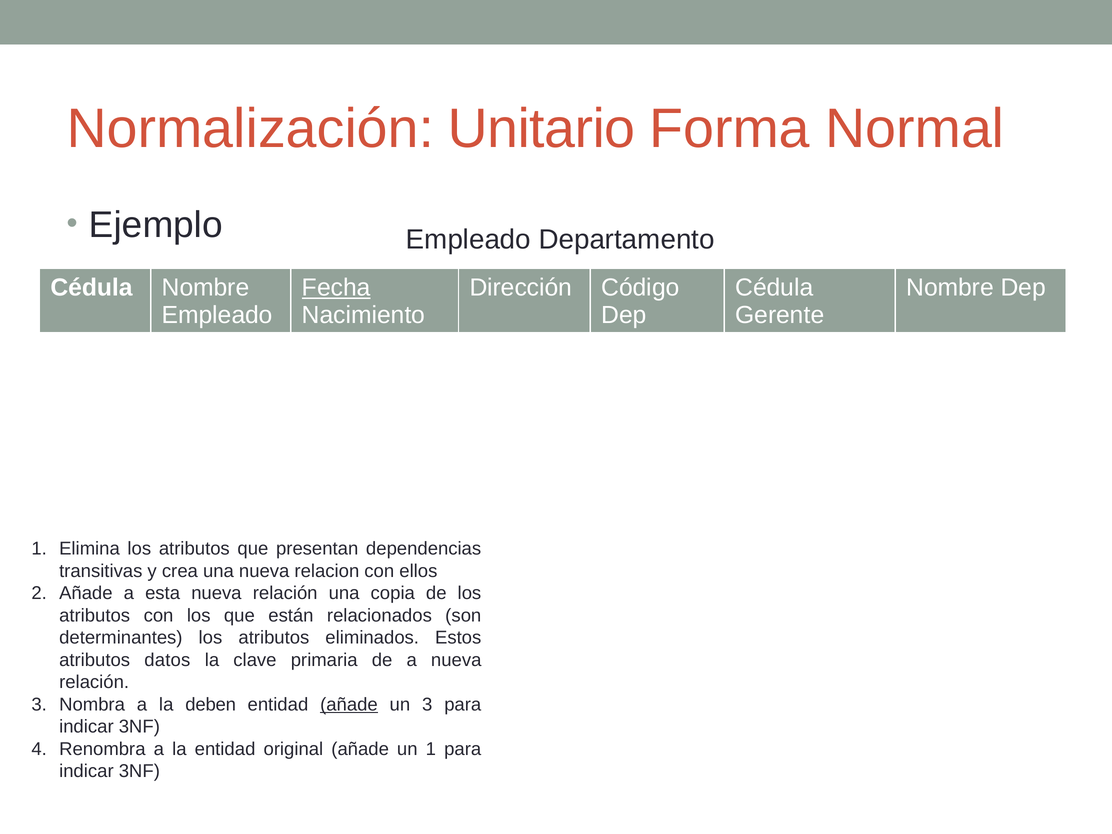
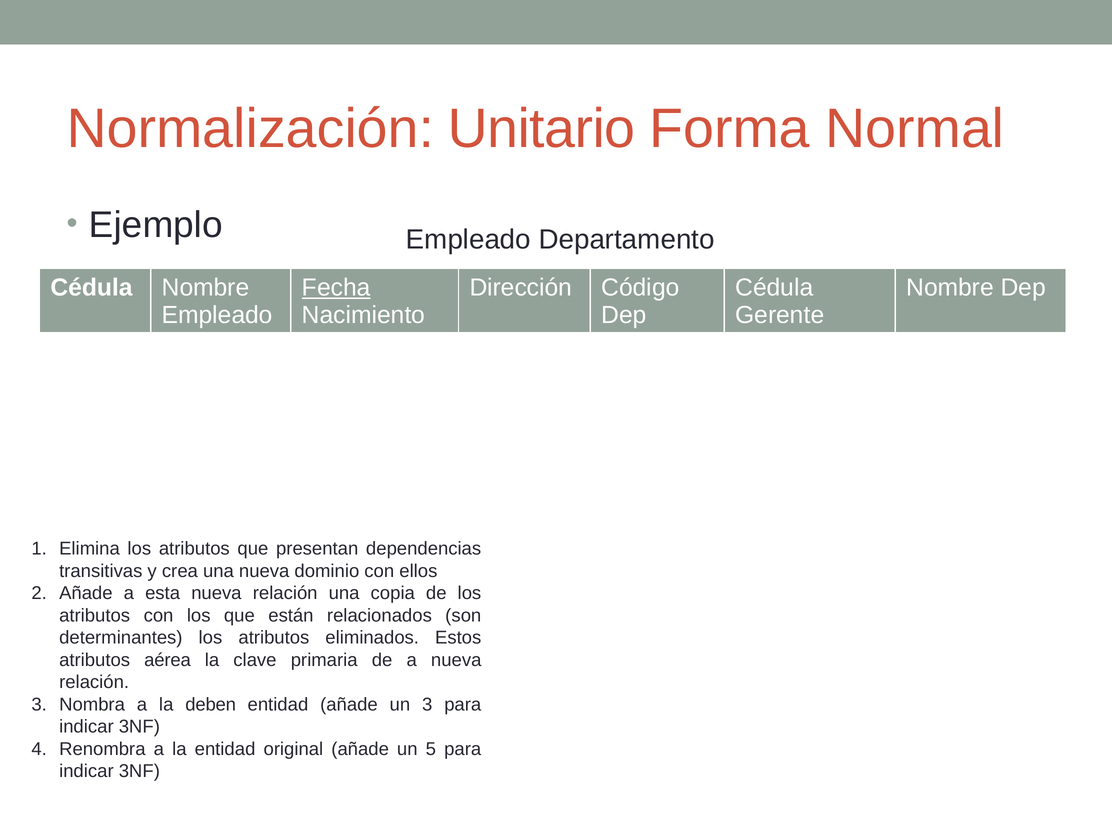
relacion: relacion -> dominio
datos: datos -> aérea
añade at (349, 704) underline: present -> none
un 1: 1 -> 5
